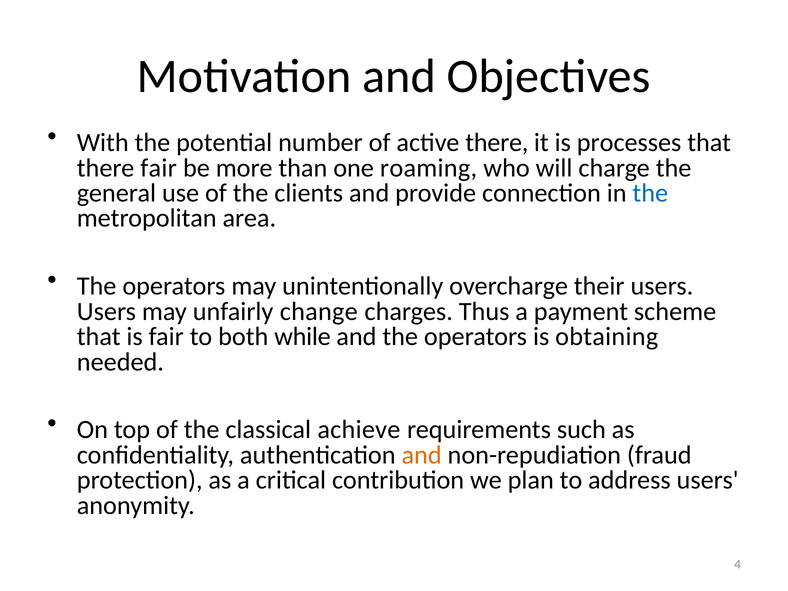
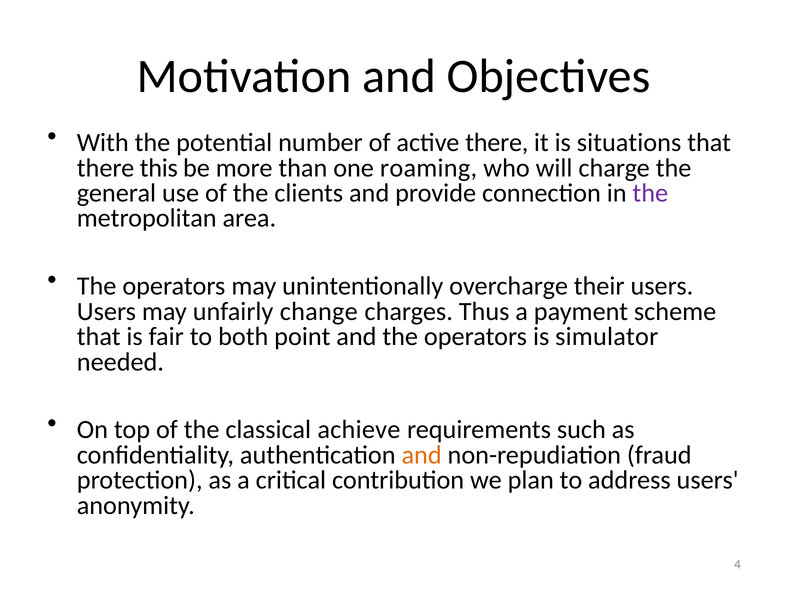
processes: processes -> situations
there fair: fair -> this
the at (650, 193) colour: blue -> purple
while: while -> point
obtaining: obtaining -> simulator
